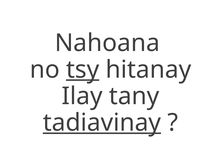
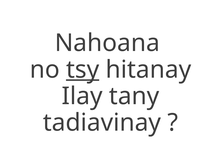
tadiavinay underline: present -> none
